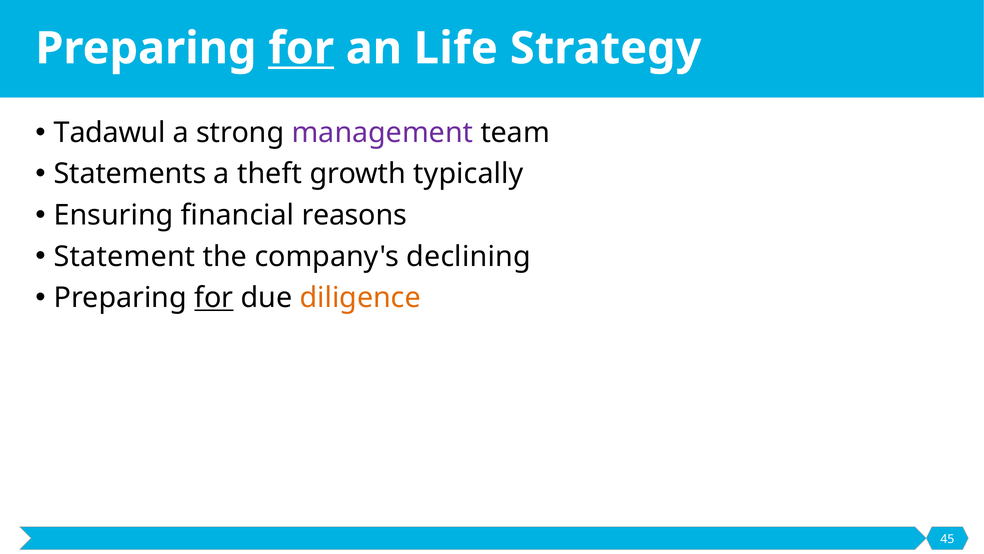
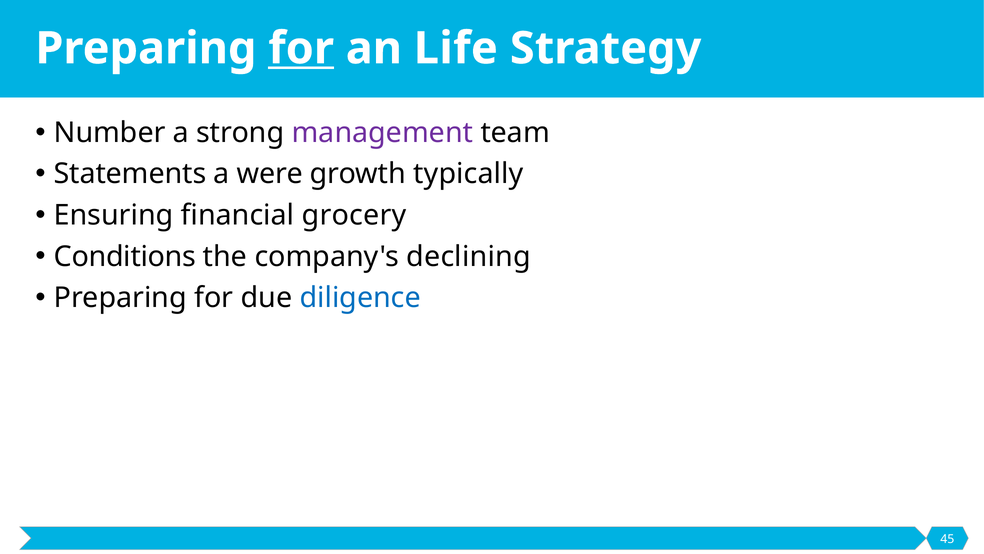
Tadawul: Tadawul -> Number
theft: theft -> were
reasons: reasons -> grocery
Statement: Statement -> Conditions
for at (214, 298) underline: present -> none
diligence colour: orange -> blue
